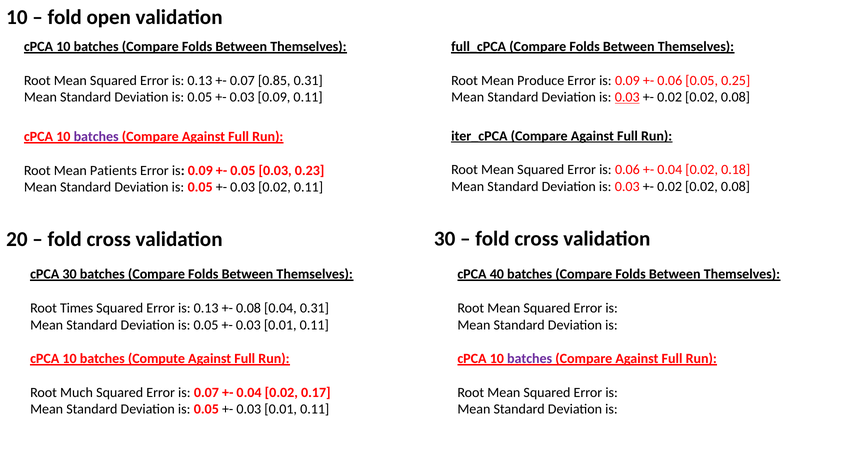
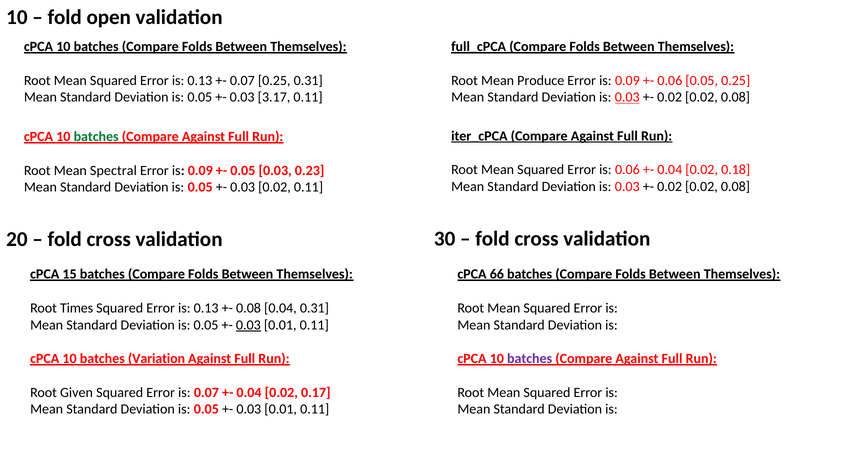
0.07 0.85: 0.85 -> 0.25
0.03 0.09: 0.09 -> 3.17
batches at (96, 137) colour: purple -> green
Patients: Patients -> Spectral
cPCA 30: 30 -> 15
40: 40 -> 66
0.03 at (248, 325) underline: none -> present
Compute: Compute -> Variation
Much: Much -> Given
